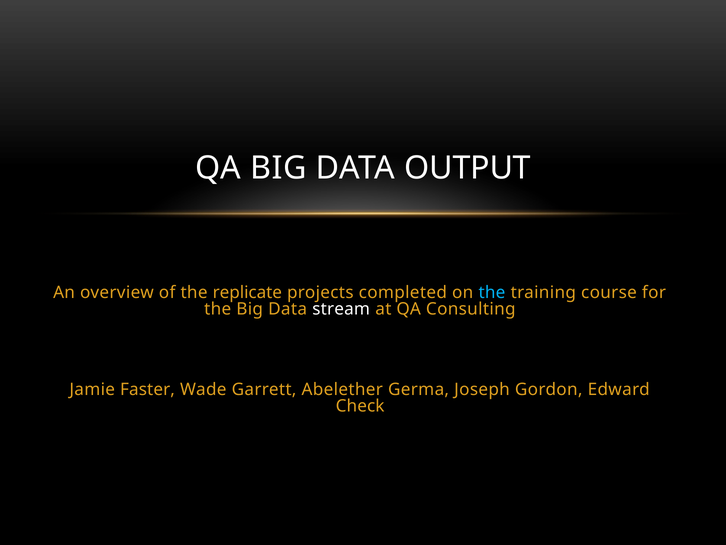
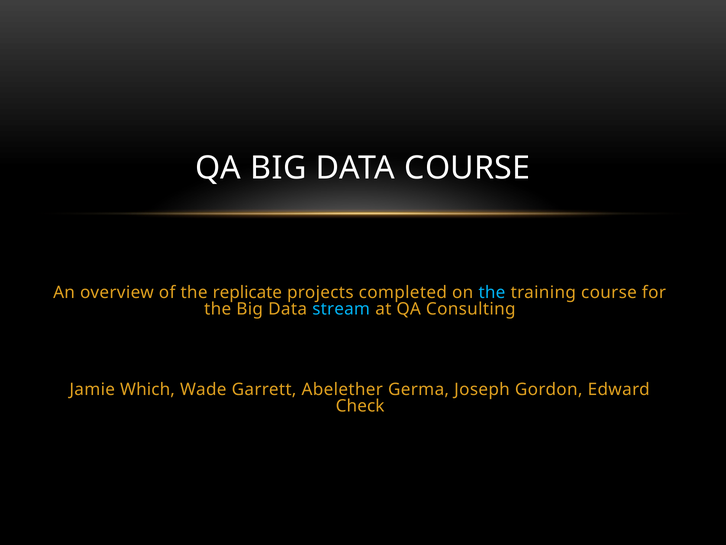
DATA OUTPUT: OUTPUT -> COURSE
stream colour: white -> light blue
Faster: Faster -> Which
